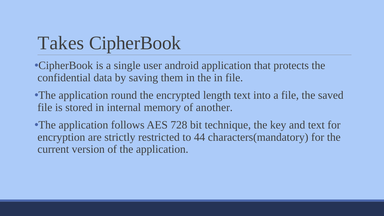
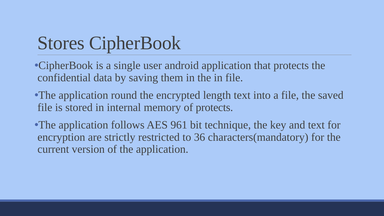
Takes: Takes -> Stores
of another: another -> protects
728: 728 -> 961
44: 44 -> 36
